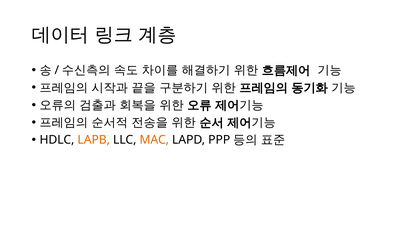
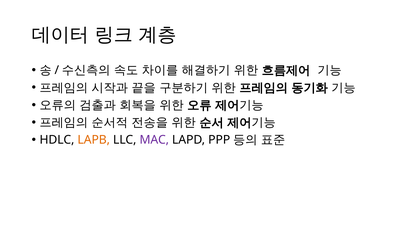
MAC colour: orange -> purple
